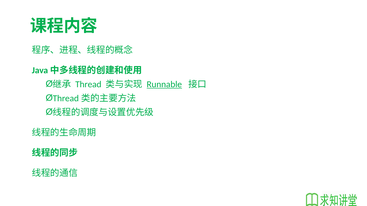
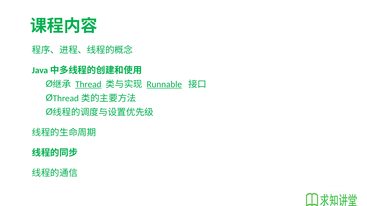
Thread underline: none -> present
